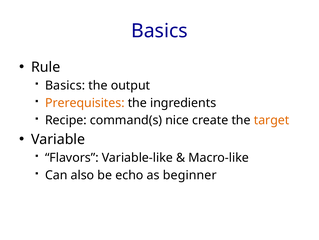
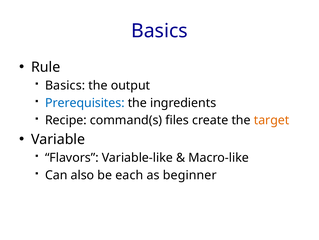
Prerequisites colour: orange -> blue
nice: nice -> files
echo: echo -> each
